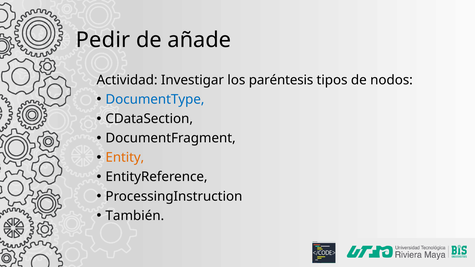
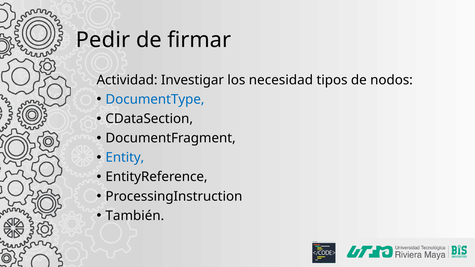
añade: añade -> firmar
paréntesis: paréntesis -> necesidad
Entity colour: orange -> blue
